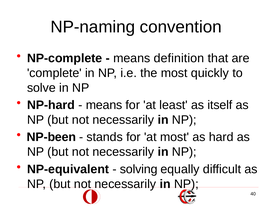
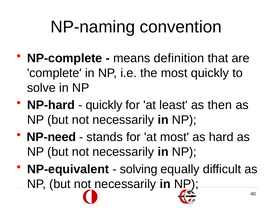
means at (104, 105): means -> quickly
itself: itself -> then
NP-been: NP-been -> NP-need
